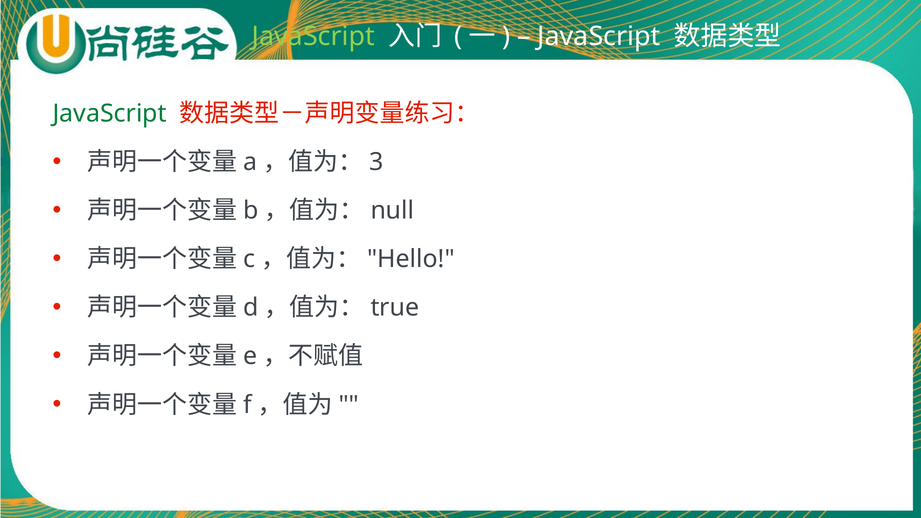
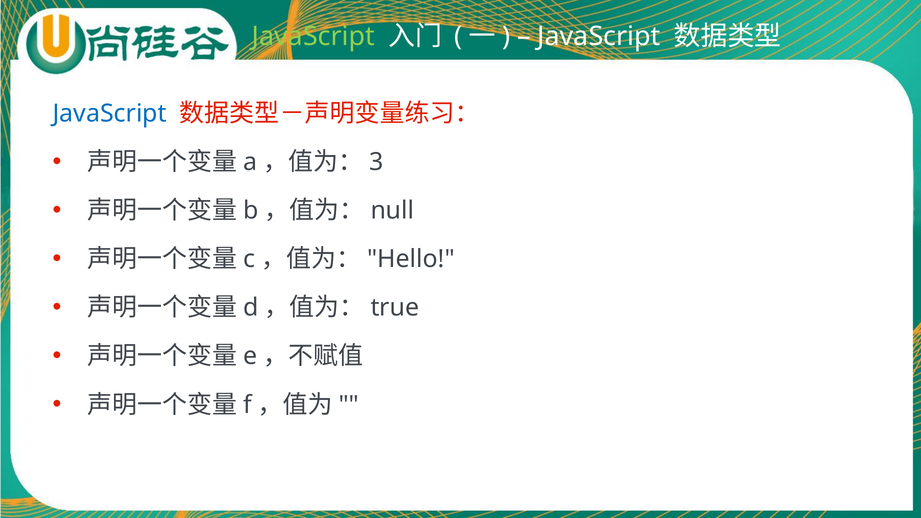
JavaScript at (110, 114) colour: green -> blue
